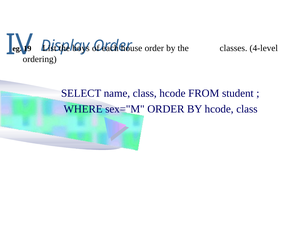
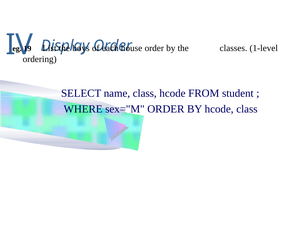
4-level: 4-level -> 1-level
